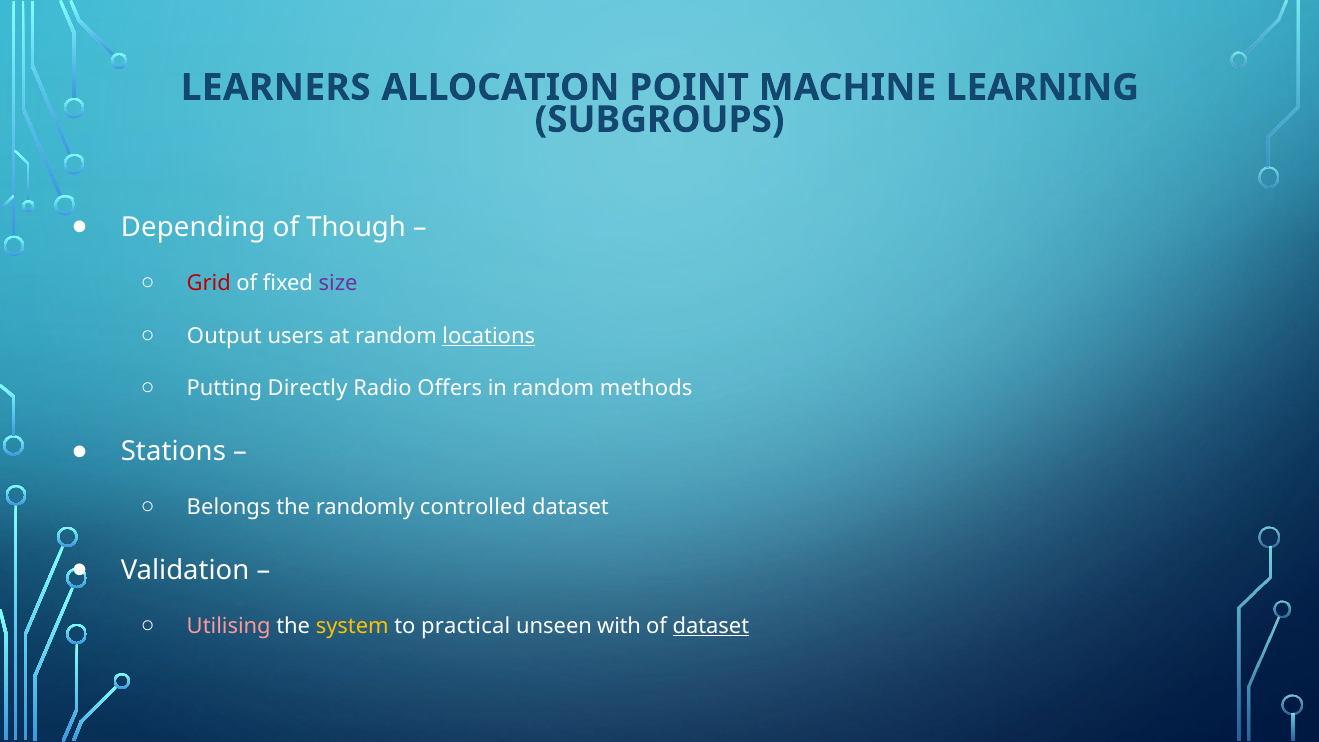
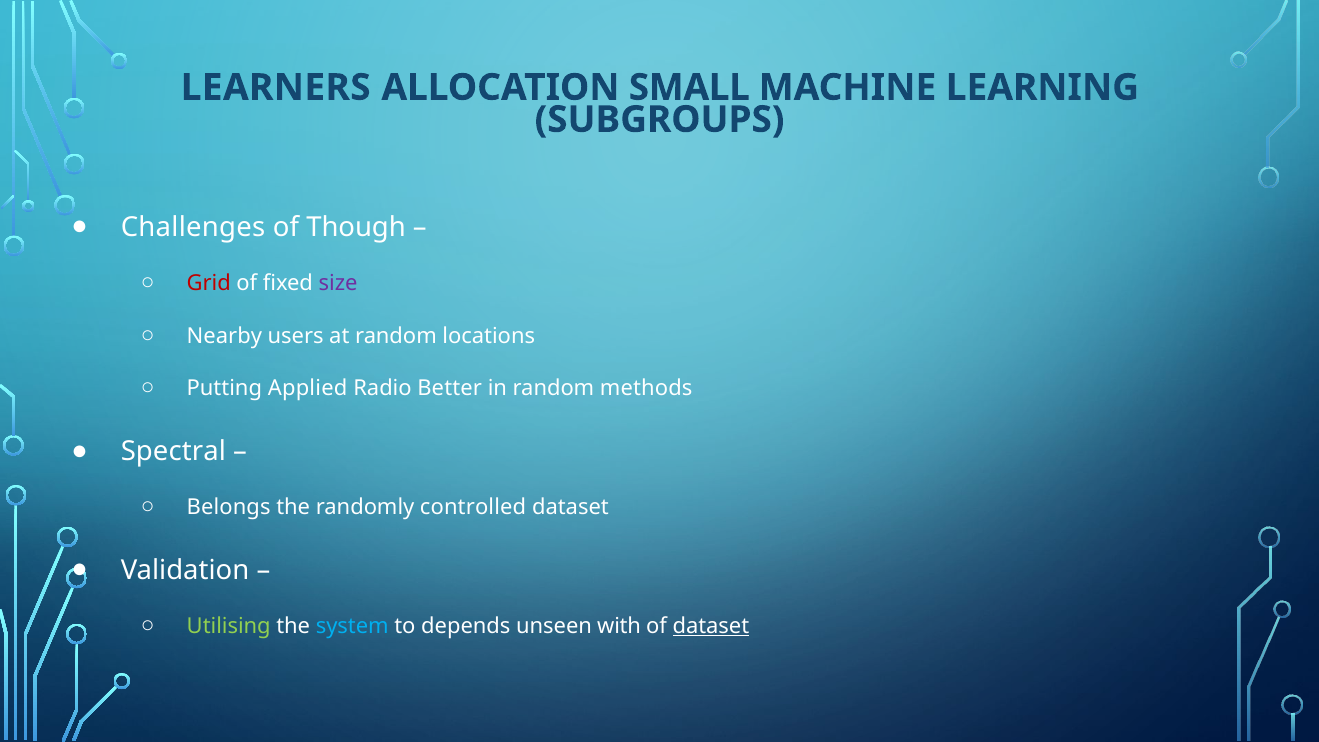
POINT: POINT -> SMALL
Depending: Depending -> Challenges
Output: Output -> Nearby
locations underline: present -> none
Directly: Directly -> Applied
Offers: Offers -> Better
Stations: Stations -> Spectral
Utilising colour: pink -> light green
system colour: yellow -> light blue
practical: practical -> depends
